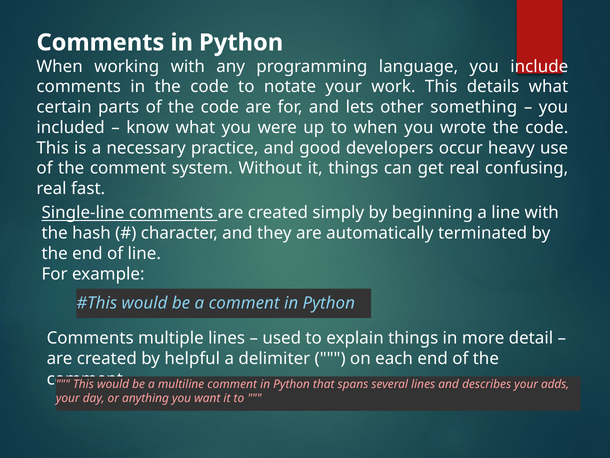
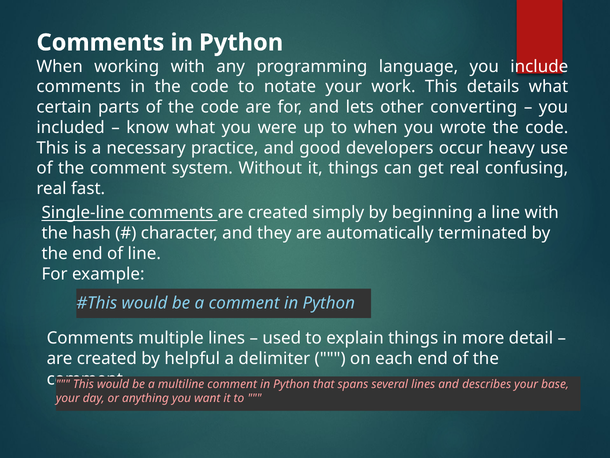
something: something -> converting
adds: adds -> base
